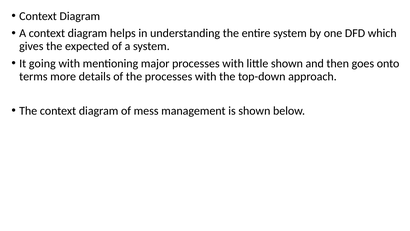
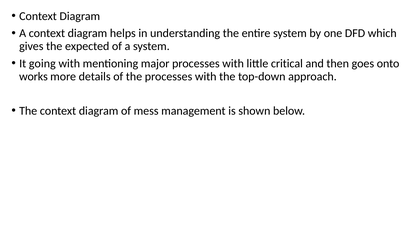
little shown: shown -> critical
terms: terms -> works
